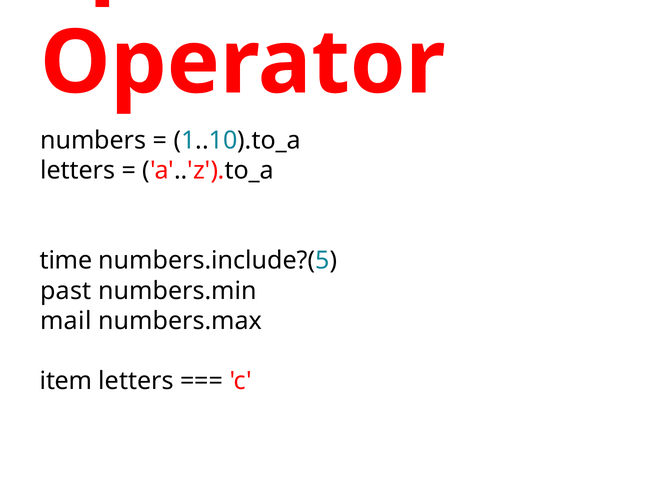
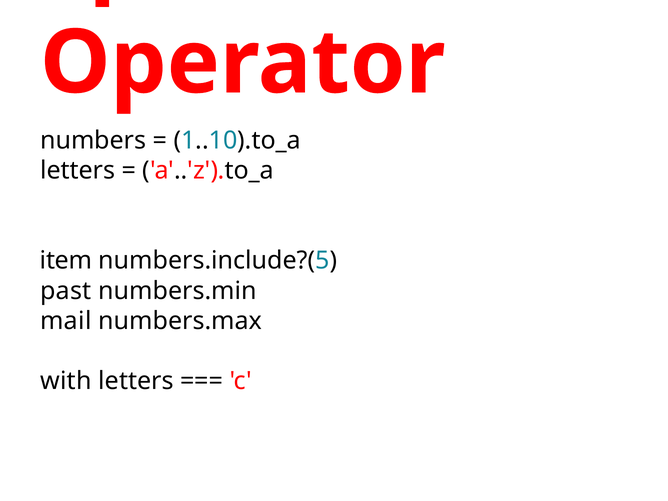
time: time -> item
item: item -> with
